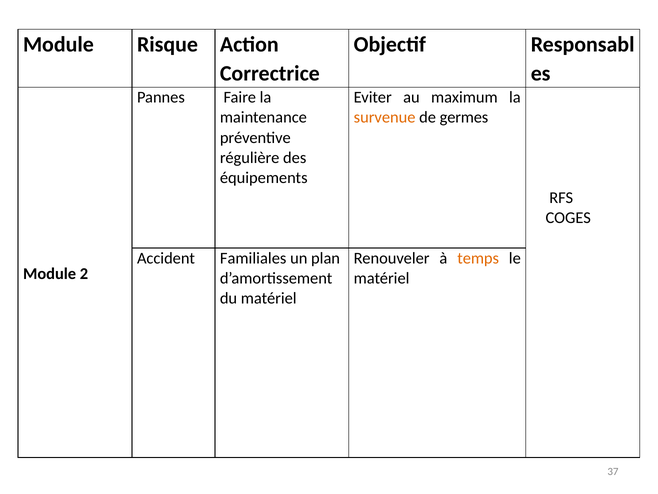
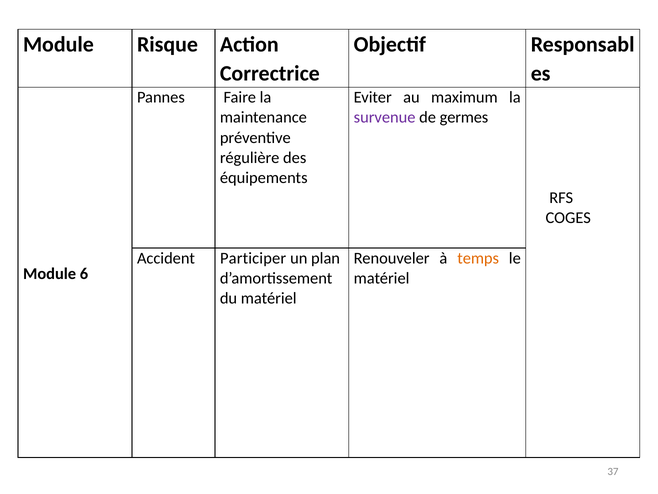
survenue colour: orange -> purple
Familiales: Familiales -> Participer
2: 2 -> 6
